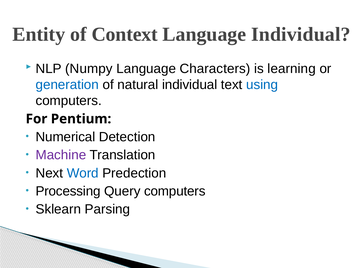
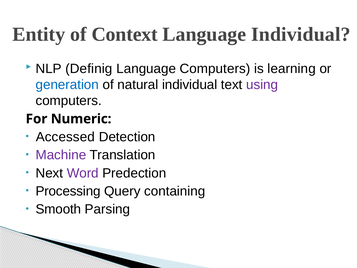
Numpy: Numpy -> Definig
Language Characters: Characters -> Computers
using colour: blue -> purple
Pentium: Pentium -> Numeric
Numerical: Numerical -> Accessed
Word colour: blue -> purple
Query computers: computers -> containing
Sklearn: Sklearn -> Smooth
